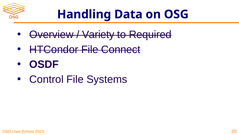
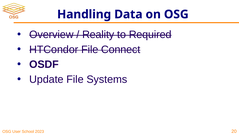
Variety: Variety -> Reality
Control: Control -> Update
